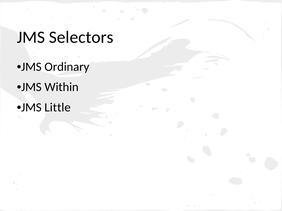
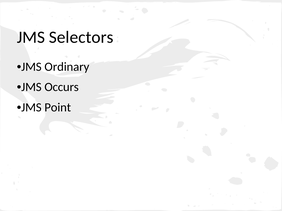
Within: Within -> Occurs
Little: Little -> Point
